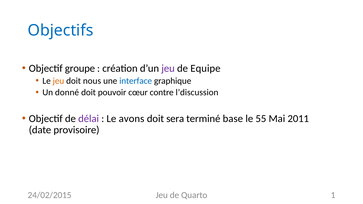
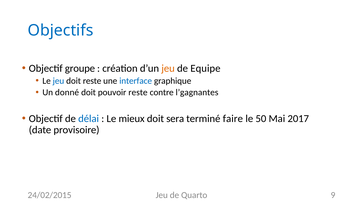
jeu at (168, 68) colour: purple -> orange
jeu at (58, 81) colour: orange -> blue
doit nous: nous -> reste
pouvoir cœur: cœur -> reste
l’discussion: l’discussion -> l’gagnantes
délai colour: purple -> blue
avons: avons -> mieux
base: base -> faire
55: 55 -> 50
2011: 2011 -> 2017
1: 1 -> 9
